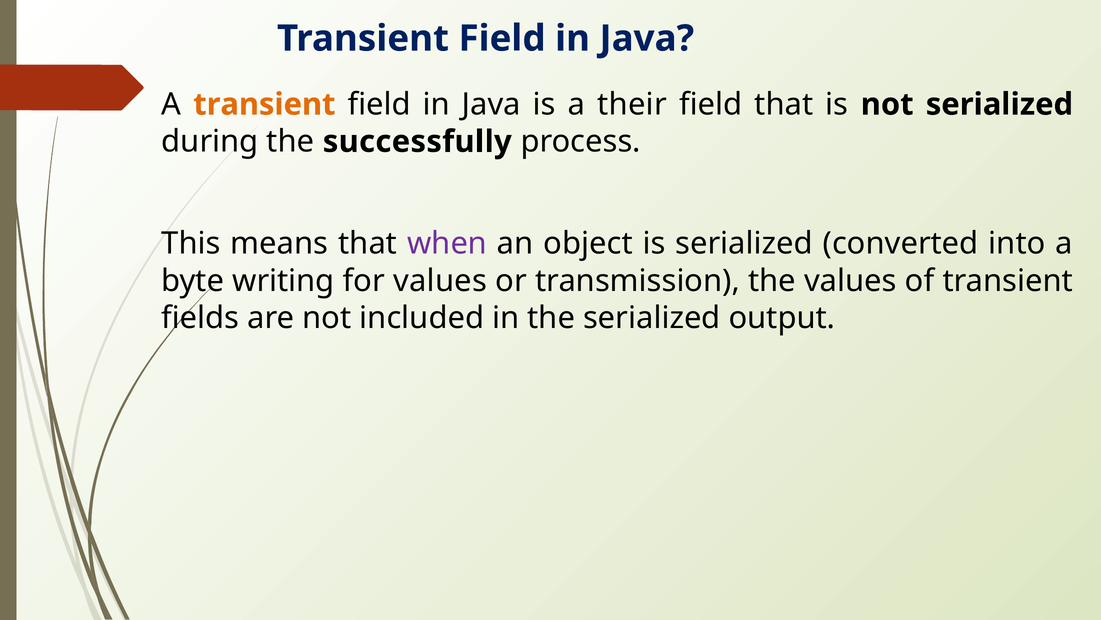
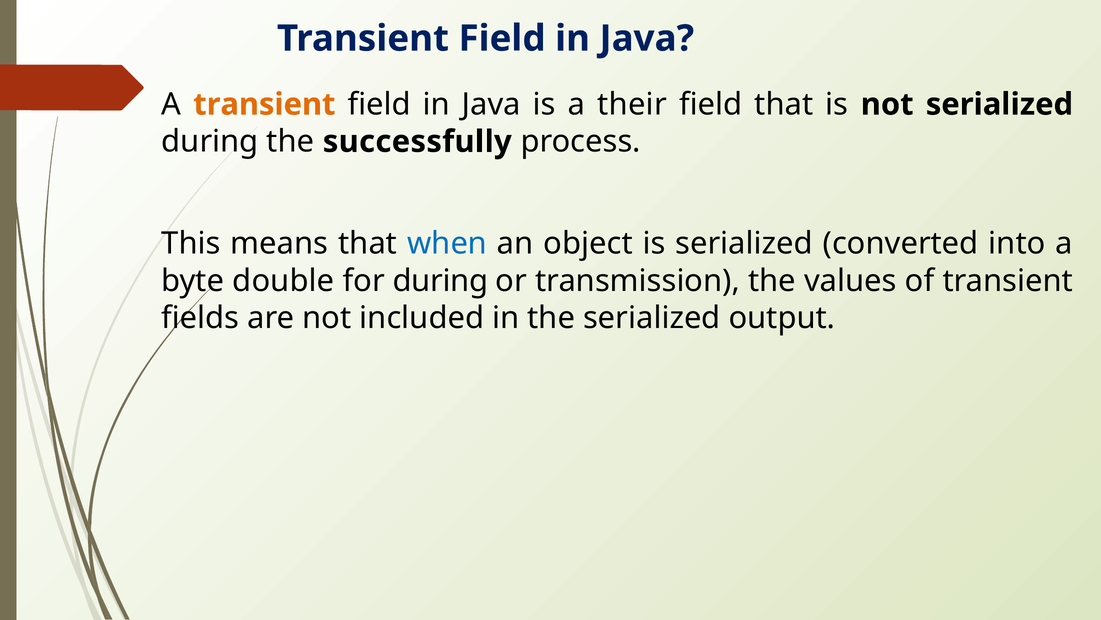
when colour: purple -> blue
writing: writing -> double
for values: values -> during
